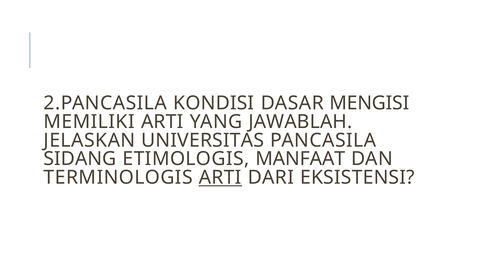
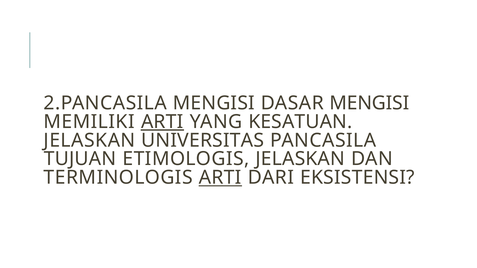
2.PANCASILA KONDISI: KONDISI -> MENGISI
ARTI at (162, 122) underline: none -> present
JAWABLAH: JAWABLAH -> KESATUAN
SIDANG: SIDANG -> TUJUAN
ETIMOLOGIS MANFAAT: MANFAAT -> JELASKAN
